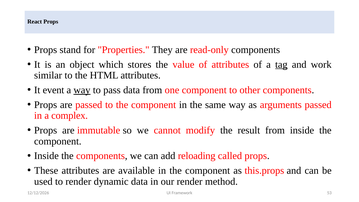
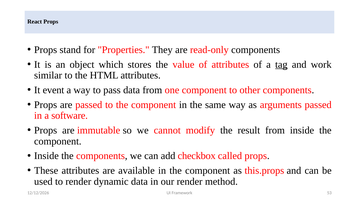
way at (82, 90) underline: present -> none
complex: complex -> software
reloading: reloading -> checkbox
